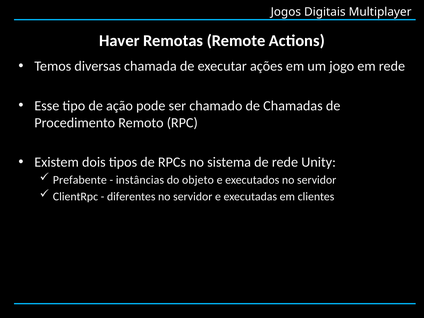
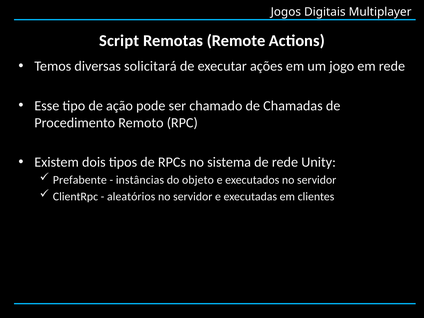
Haver: Haver -> Script
chamada: chamada -> solicitará
diferentes: diferentes -> aleatórios
